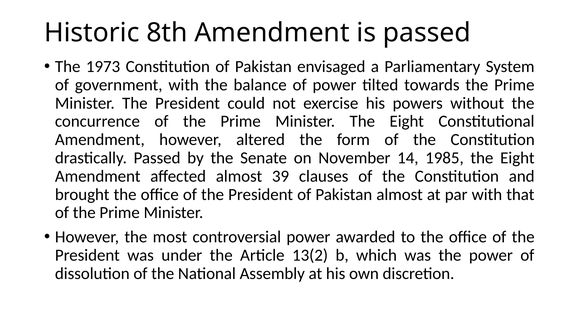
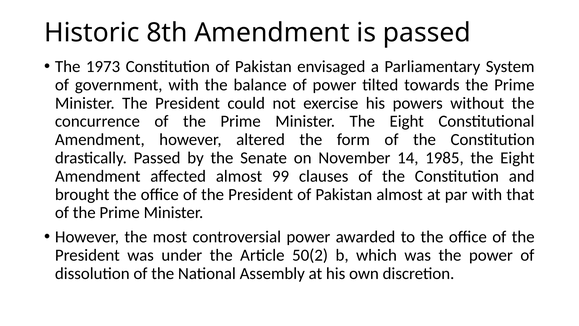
39: 39 -> 99
13(2: 13(2 -> 50(2
